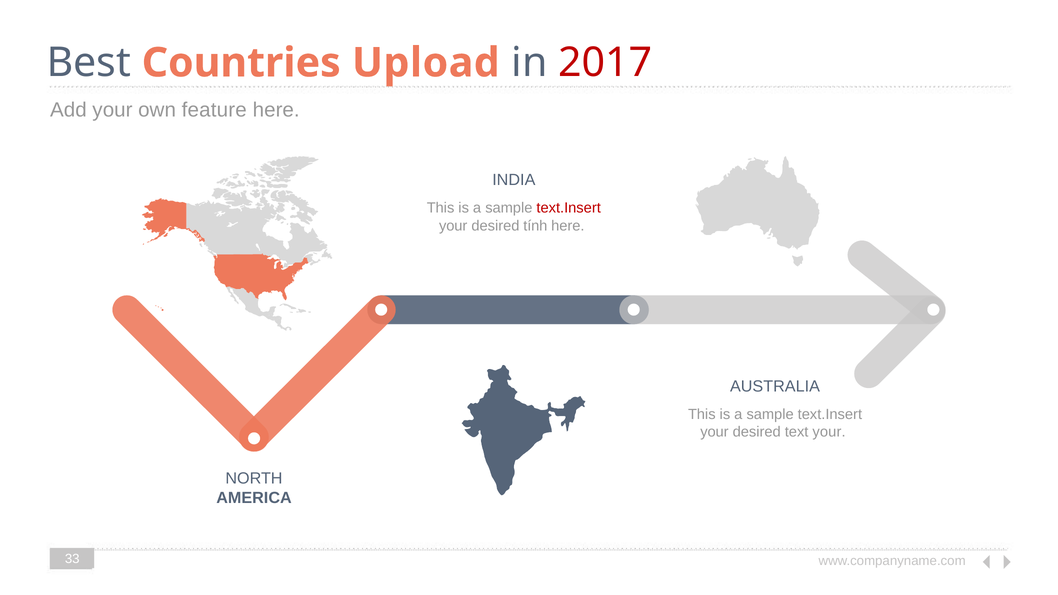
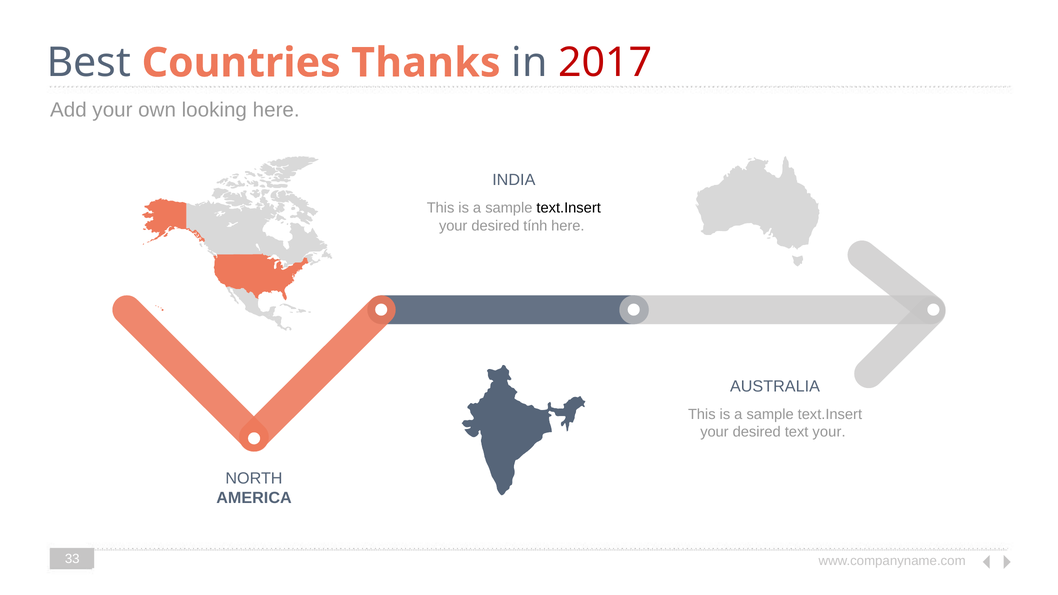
Upload: Upload -> Thanks
feature: feature -> looking
text.Insert at (569, 208) colour: red -> black
